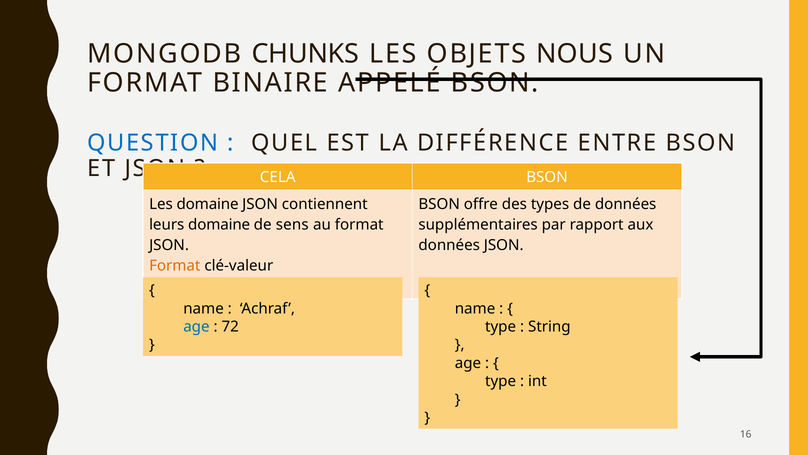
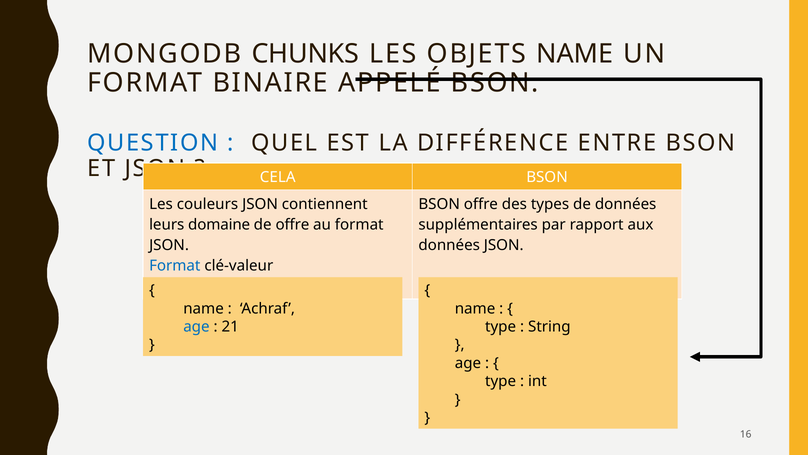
OBJETS NOUS: NOUS -> NAME
Les domaine: domaine -> couleurs
de sens: sens -> offre
Format at (175, 266) colour: orange -> blue
72: 72 -> 21
